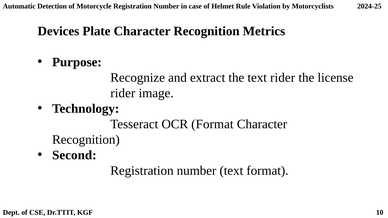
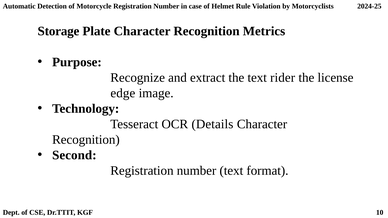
Devices: Devices -> Storage
rider at (123, 93): rider -> edge
OCR Format: Format -> Details
